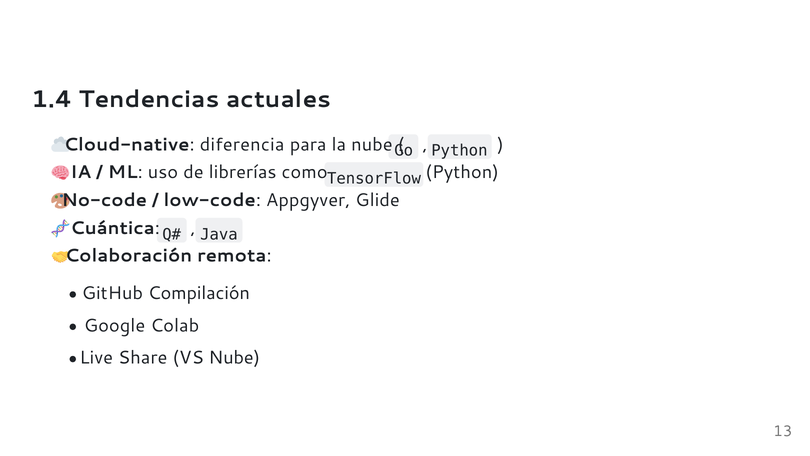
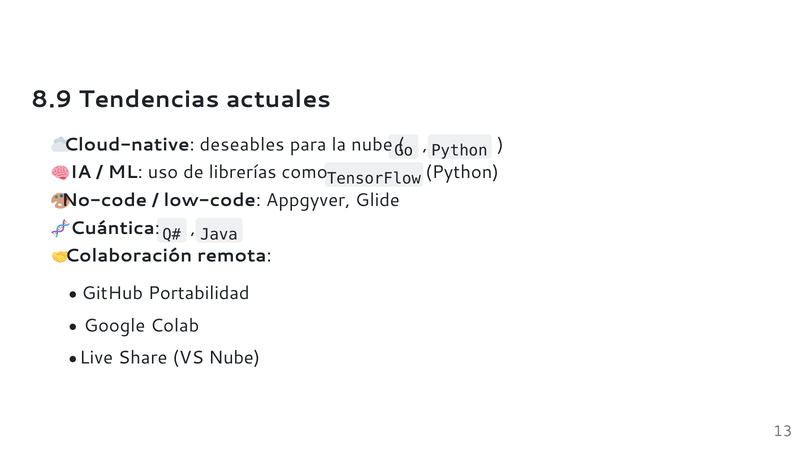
1.4: 1.4 -> 8.9
diferencia: diferencia -> deseables
Compilación: Compilación -> Portabilidad
